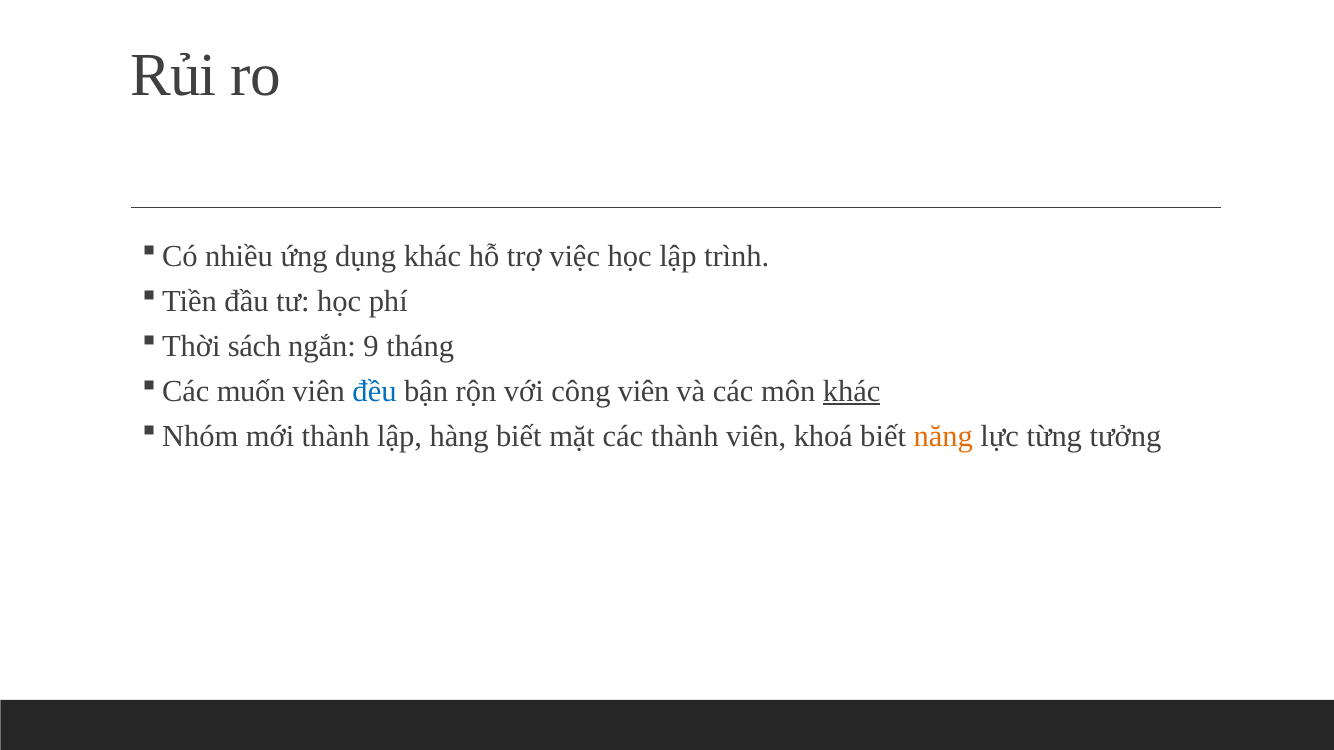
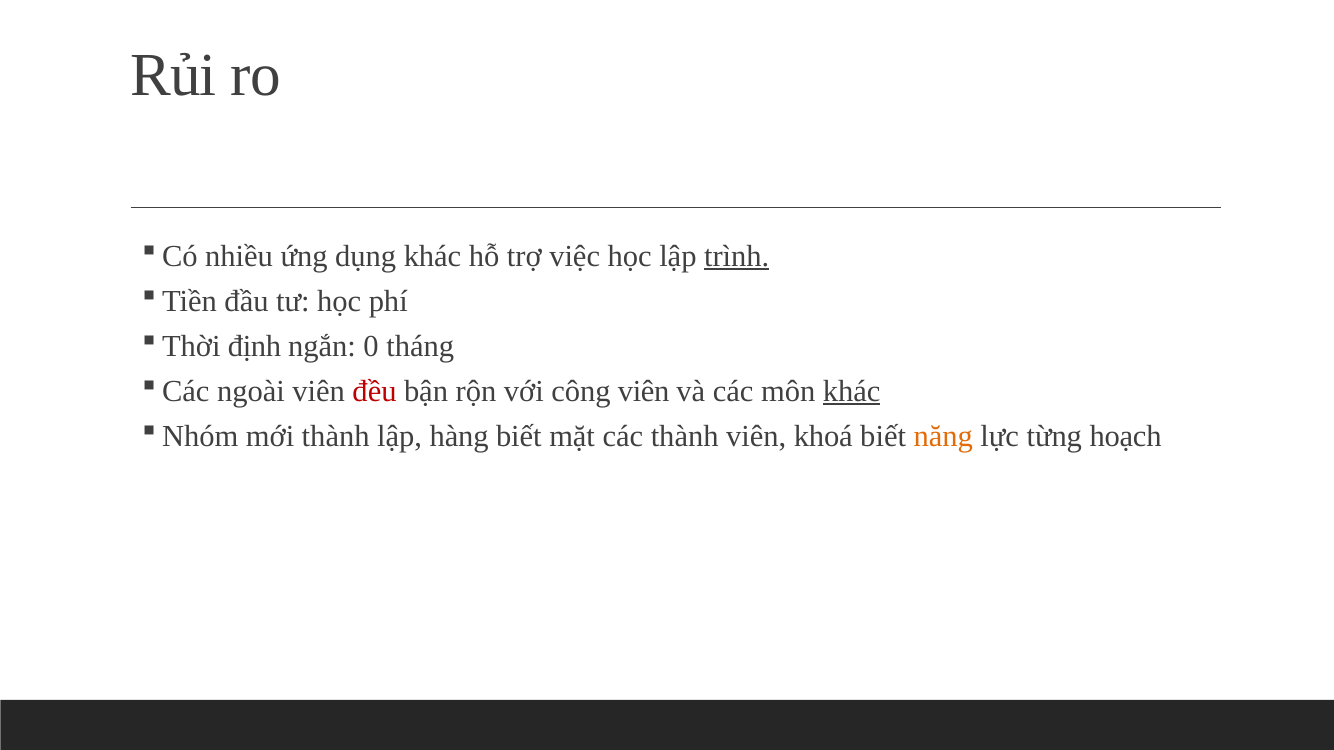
trình underline: none -> present
sách: sách -> định
9: 9 -> 0
muốn: muốn -> ngoài
đều colour: blue -> red
tưởng: tưởng -> hoạch
